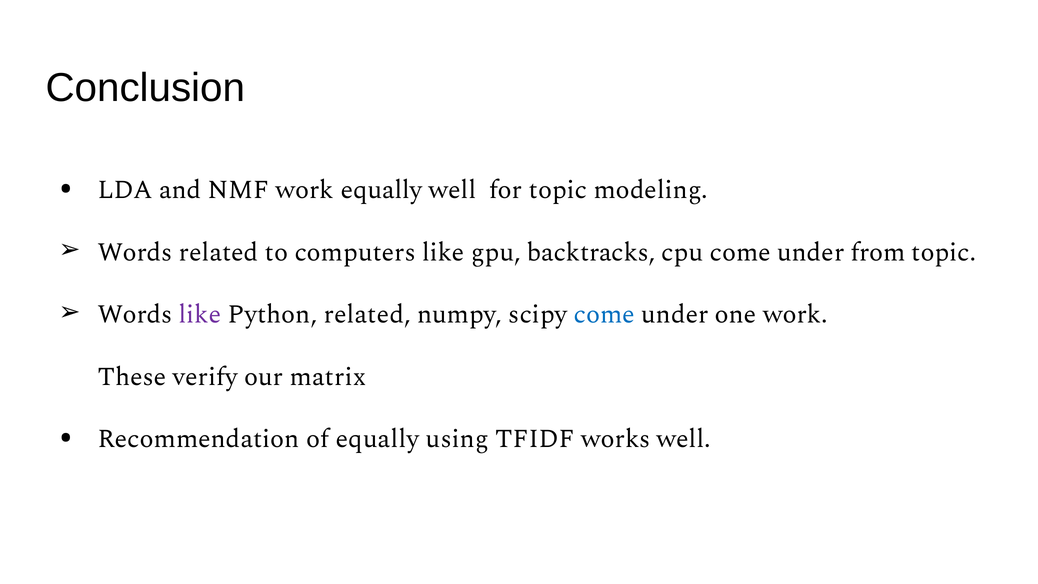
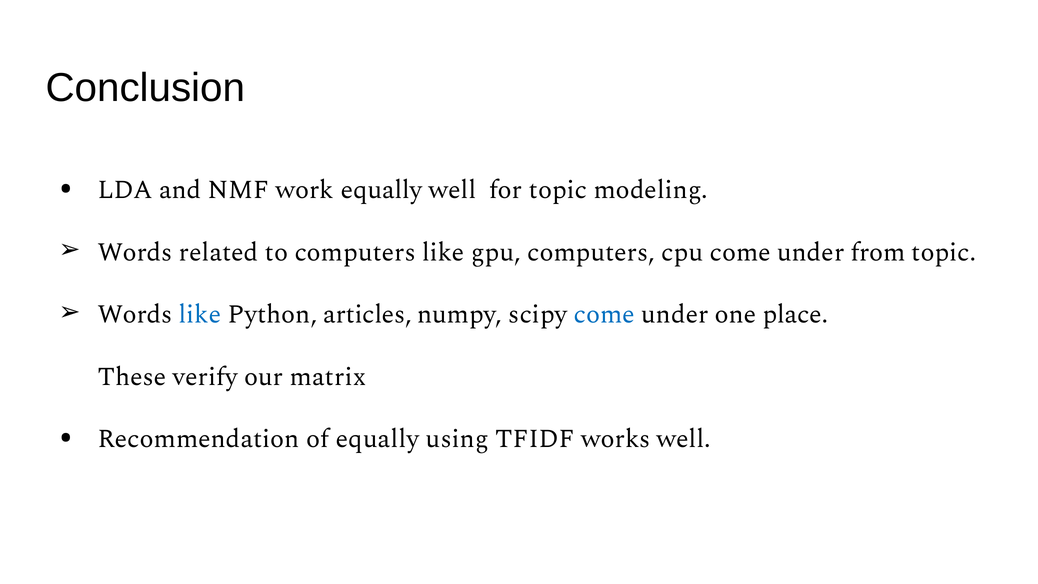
gpu backtracks: backtracks -> computers
like at (200, 314) colour: purple -> blue
Python related: related -> articles
one work: work -> place
